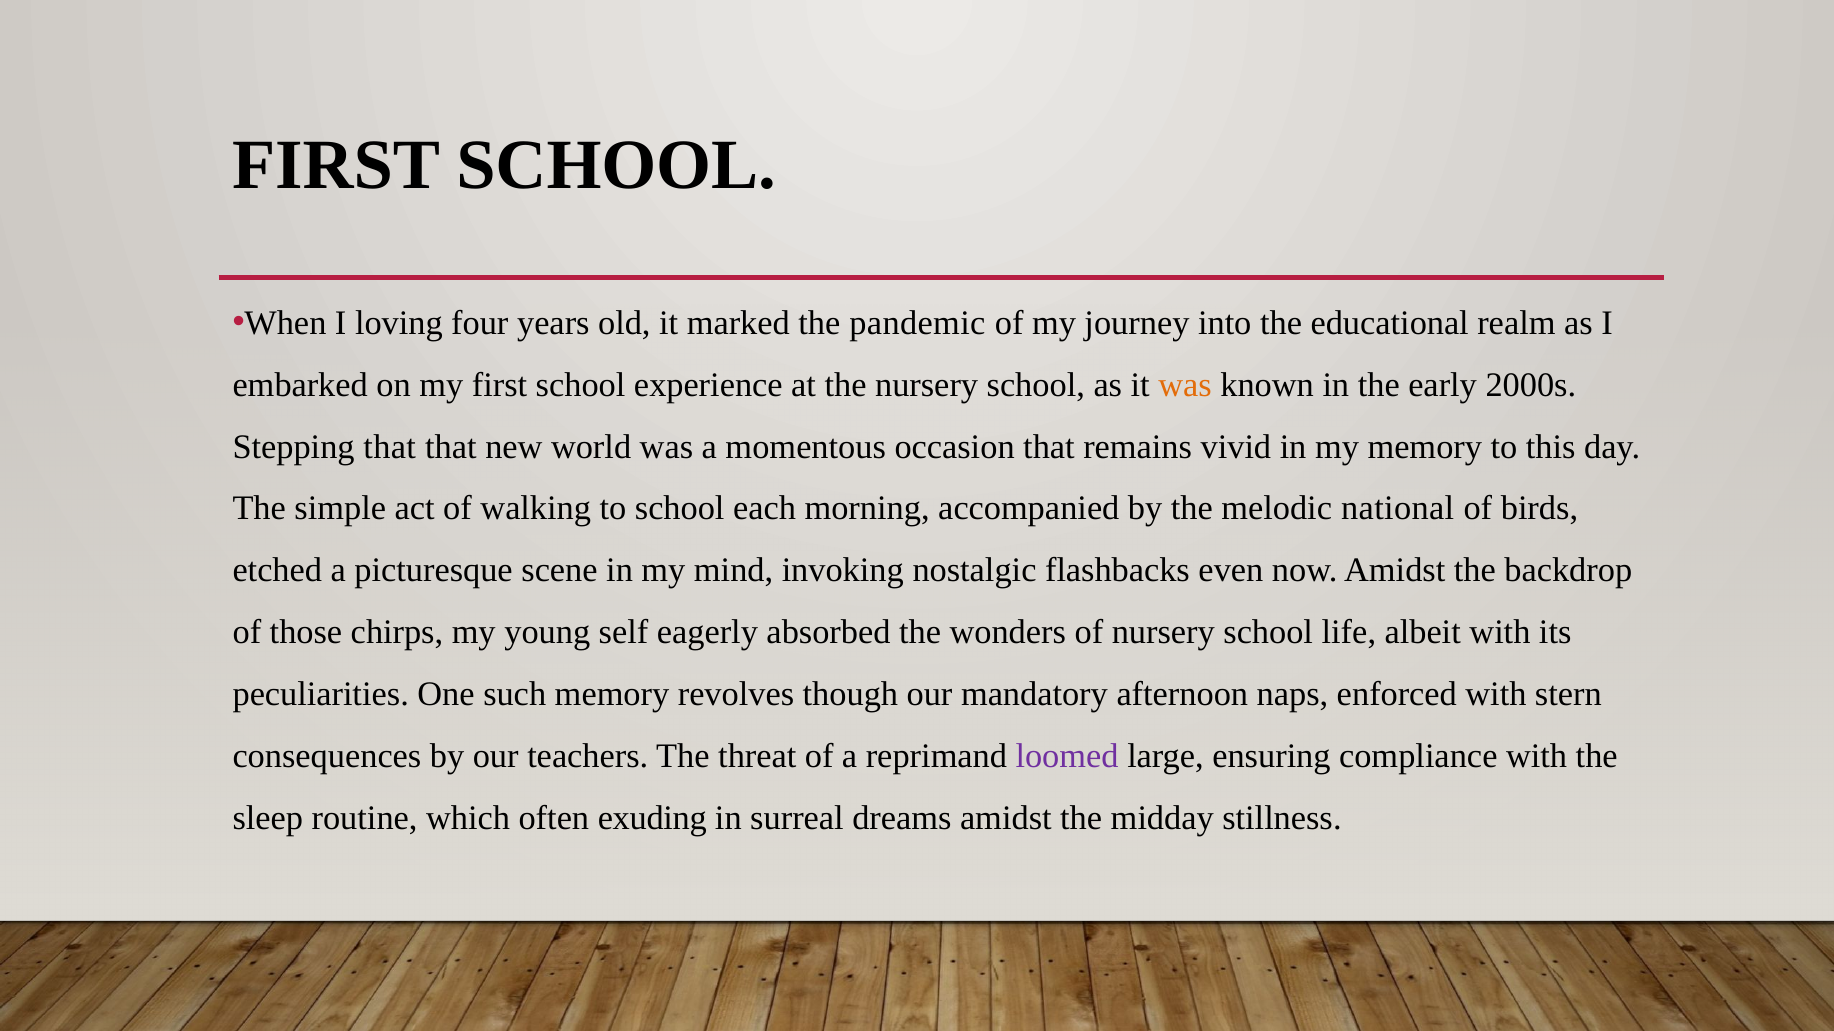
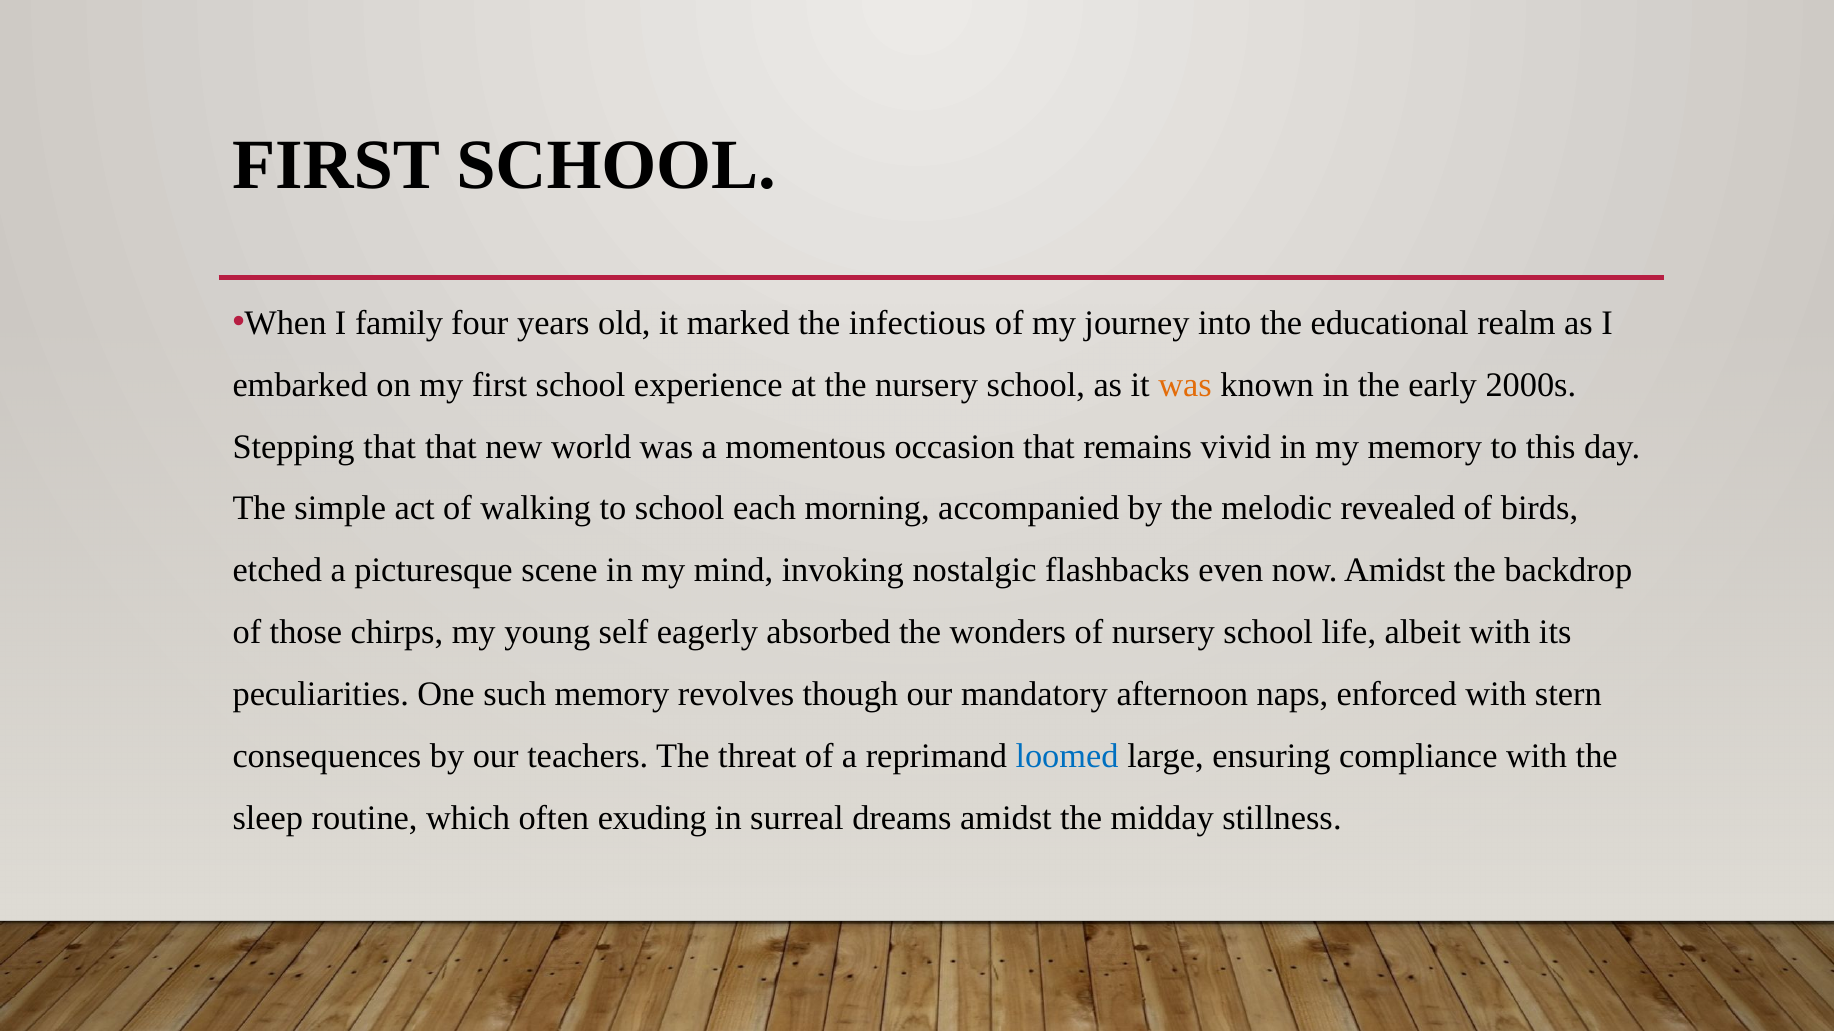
loving: loving -> family
pandemic: pandemic -> infectious
national: national -> revealed
loomed colour: purple -> blue
